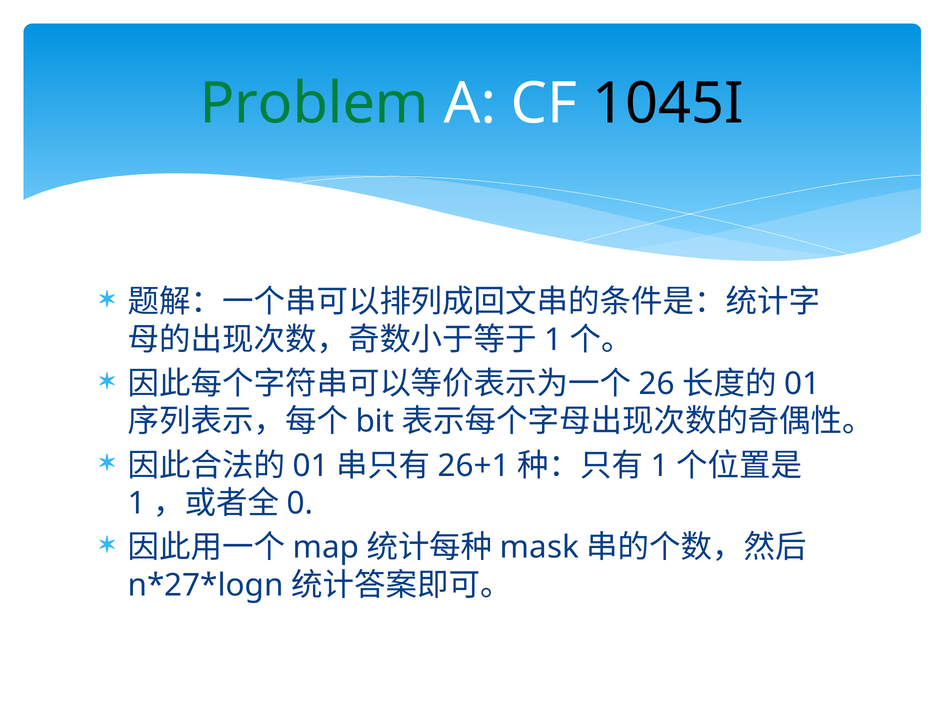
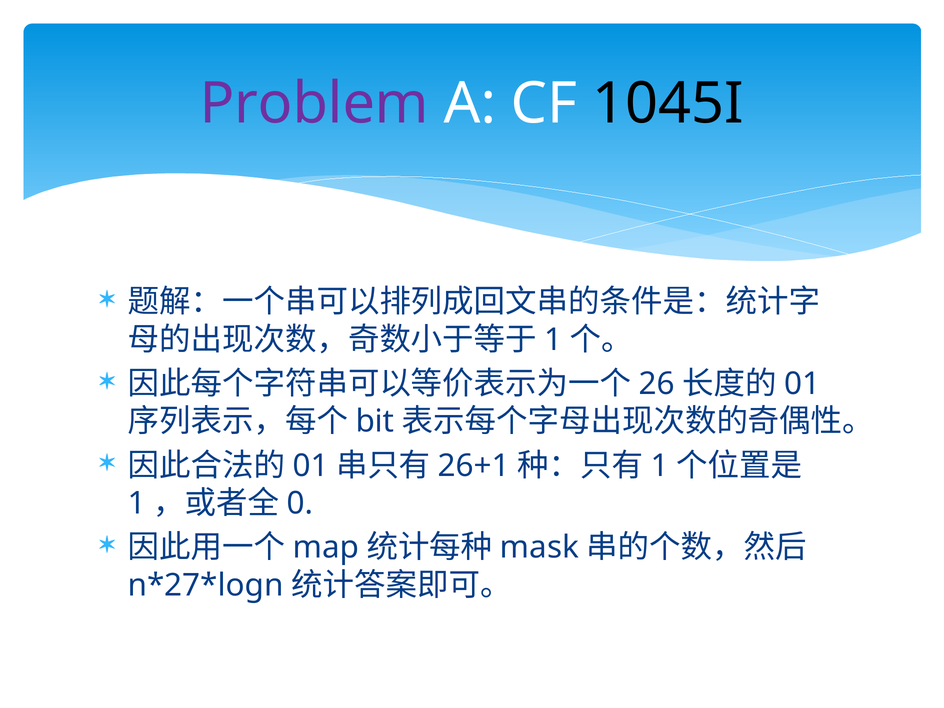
Problem colour: green -> purple
